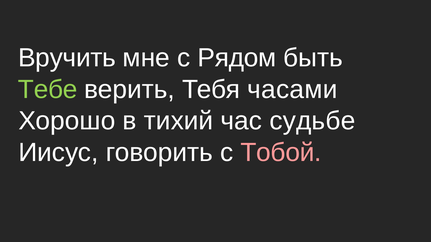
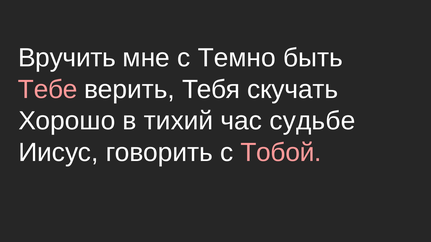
Рядом: Рядом -> Темно
Тебе colour: light green -> pink
часами: часами -> скучать
